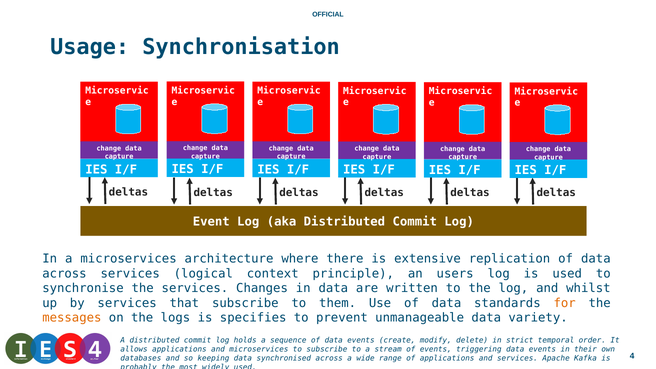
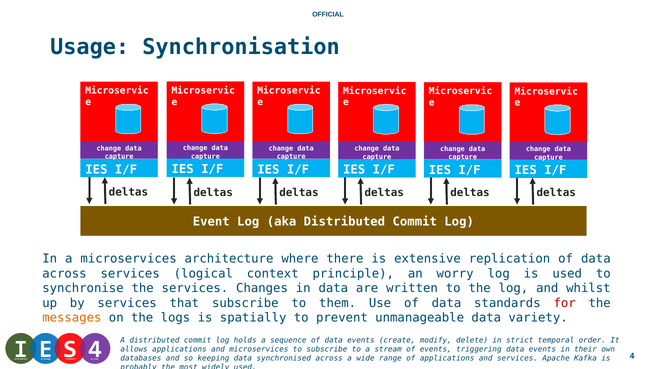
users: users -> worry
for colour: orange -> red
specifies: specifies -> spatially
